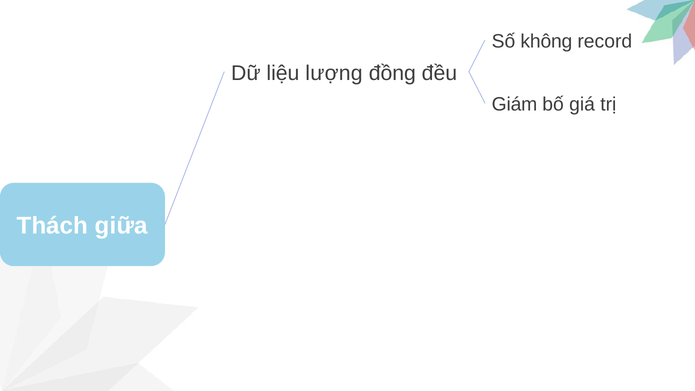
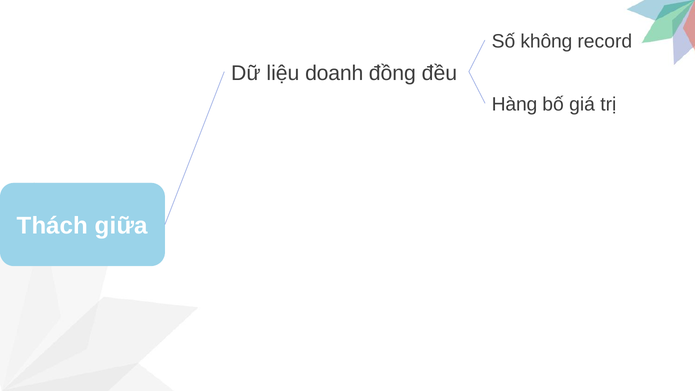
lượng: lượng -> doanh
Giám: Giám -> Hàng
